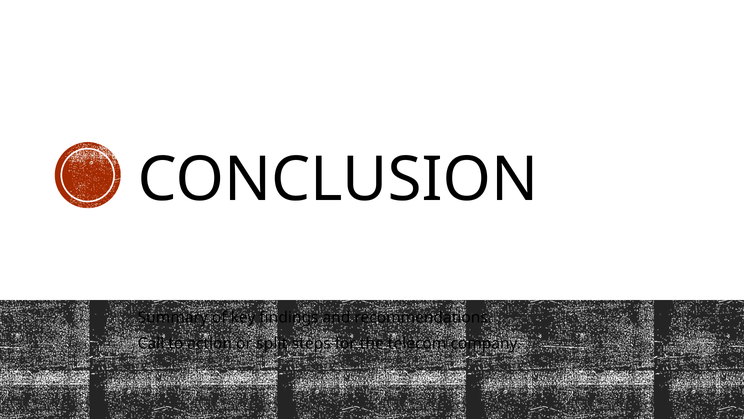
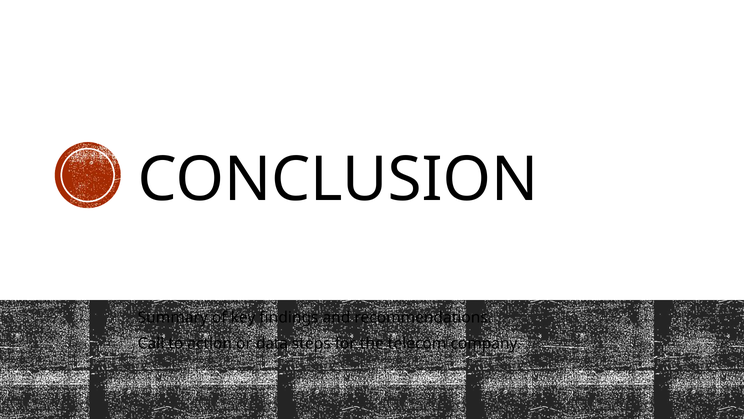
split: split -> data
